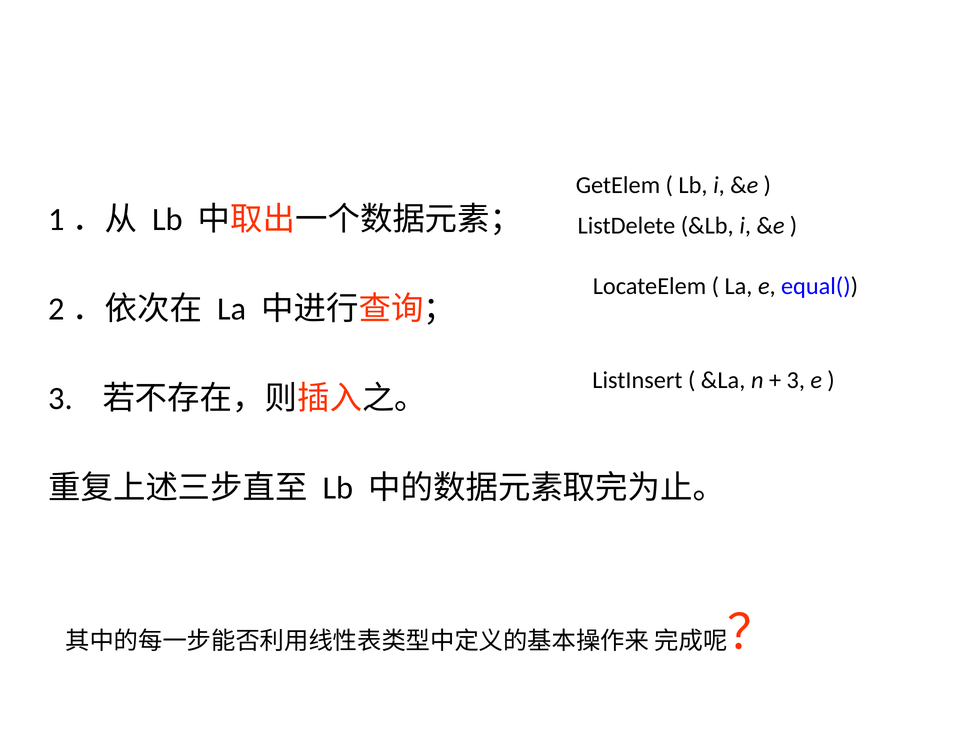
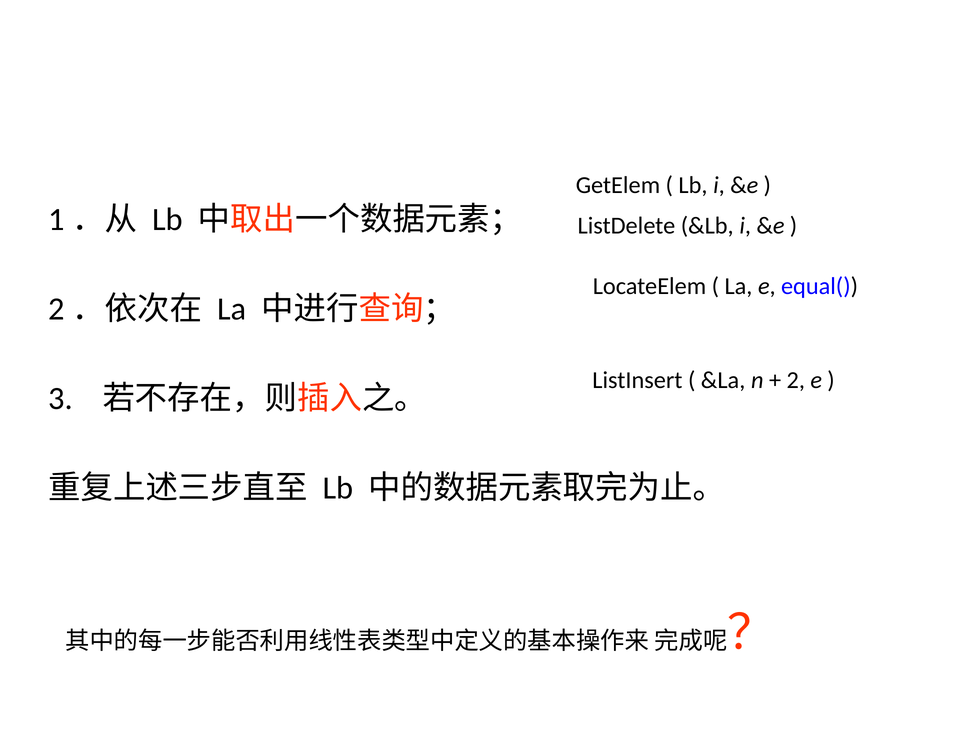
3 at (796, 380): 3 -> 2
